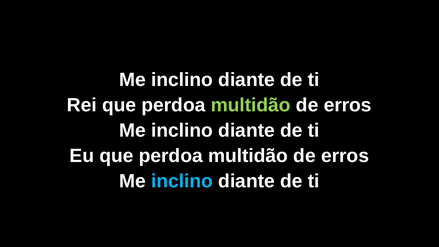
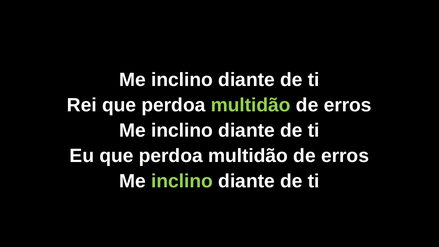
inclino at (182, 181) colour: light blue -> light green
